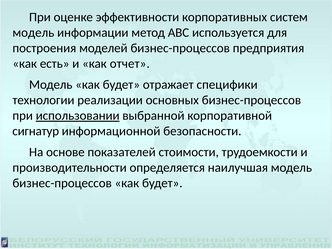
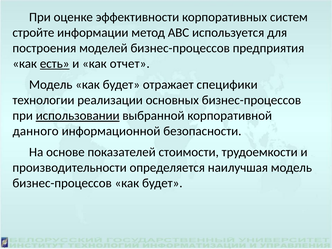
модель at (33, 33): модель -> стройте
есть underline: none -> present
сигнатур: сигнатур -> данного
